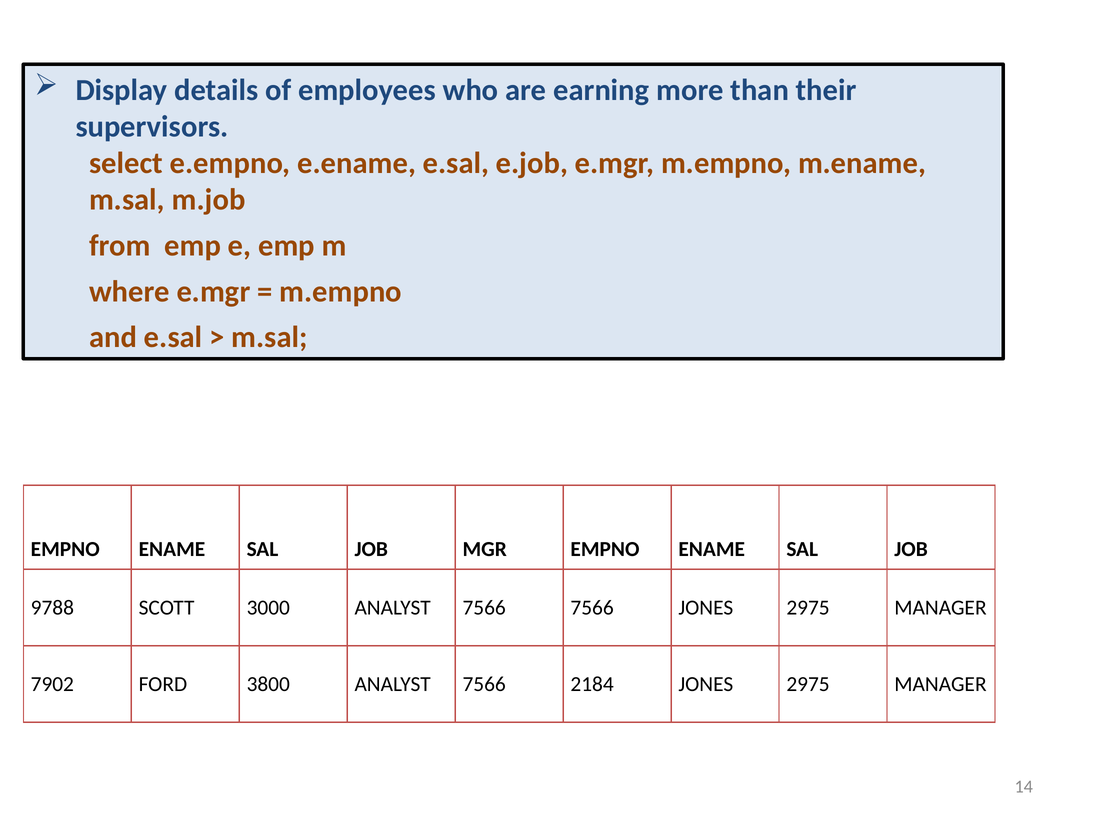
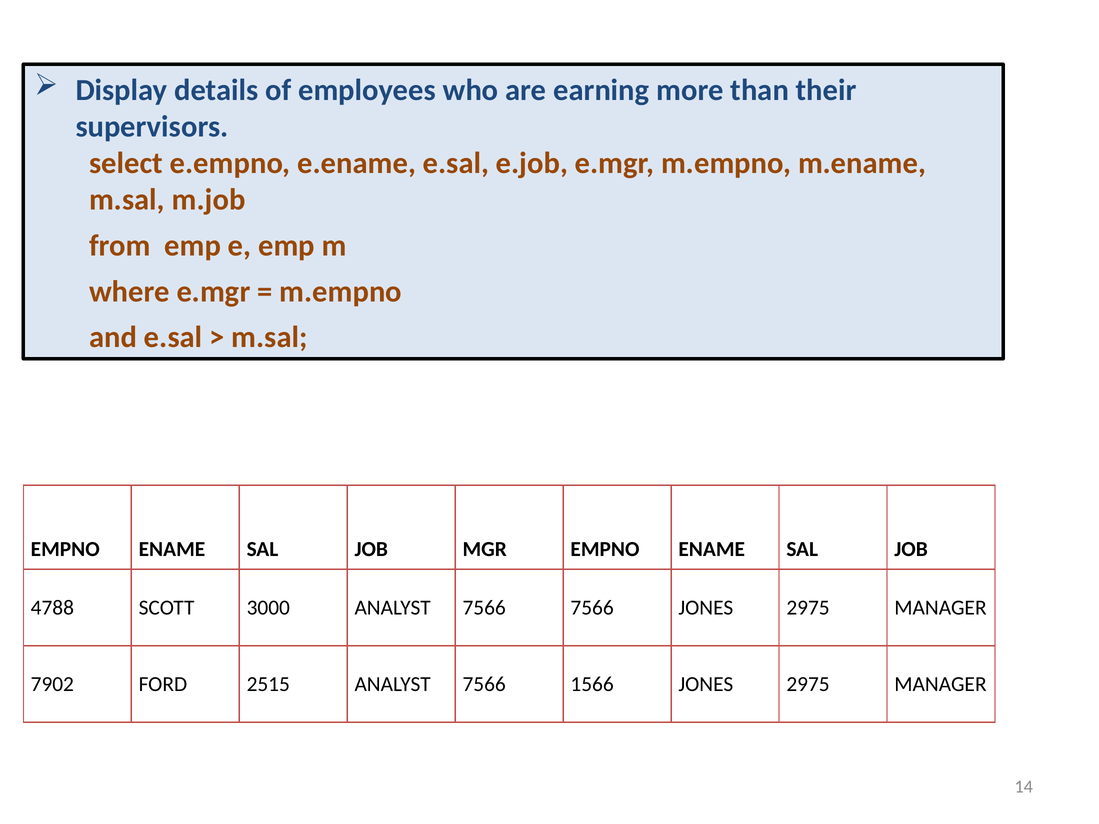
9788: 9788 -> 4788
3800: 3800 -> 2515
2184: 2184 -> 1566
